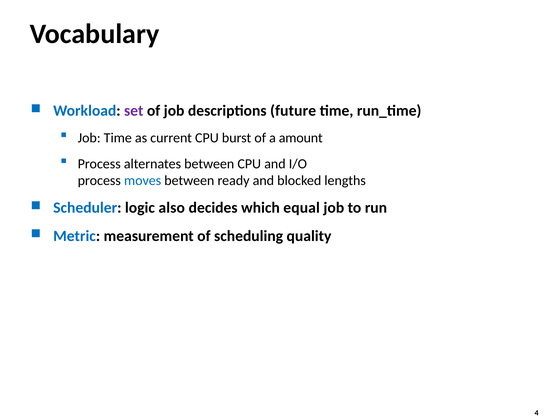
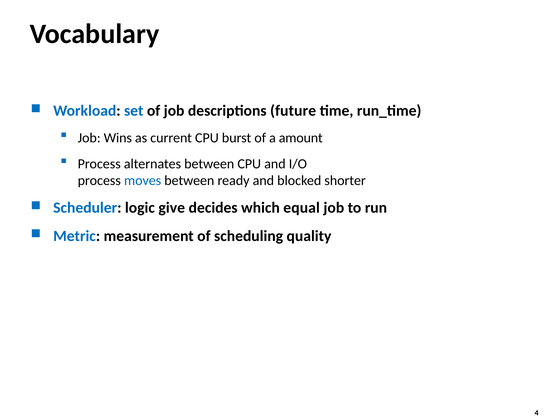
set colour: purple -> blue
Job Time: Time -> Wins
lengths: lengths -> shorter
also: also -> give
